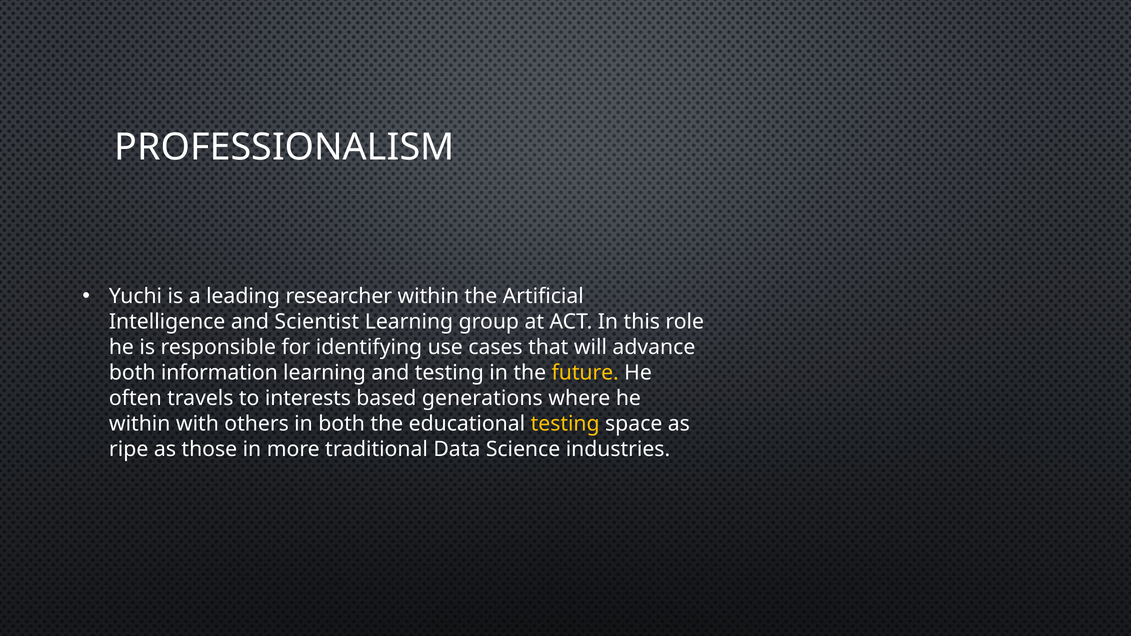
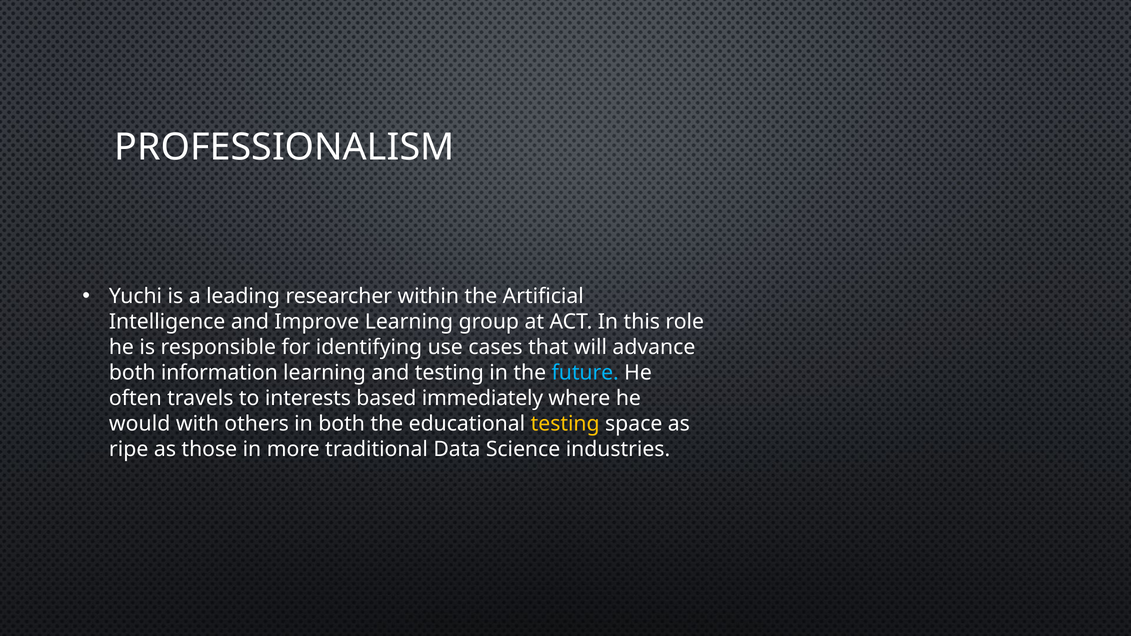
Scientist: Scientist -> Improve
future colour: yellow -> light blue
generations: generations -> immediately
within at (140, 424): within -> would
